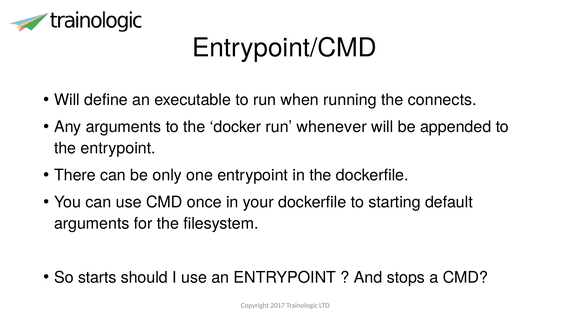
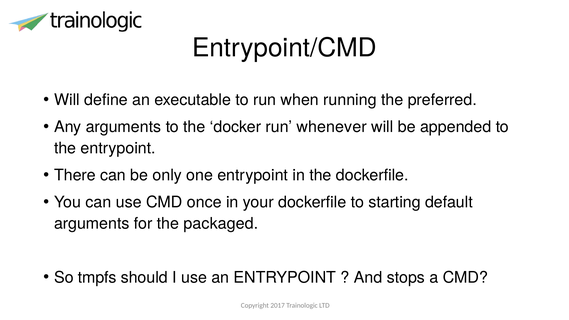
connects: connects -> preferred
filesystem: filesystem -> packaged
starts: starts -> tmpfs
